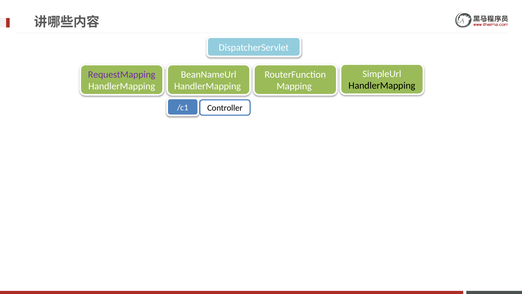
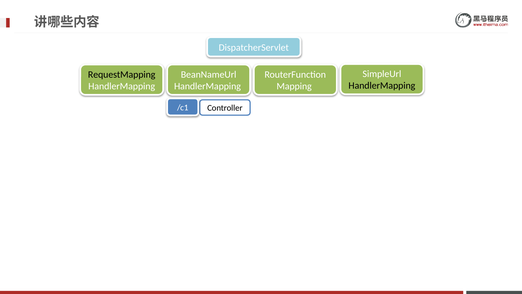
RequestMapping colour: purple -> black
